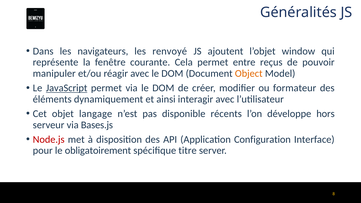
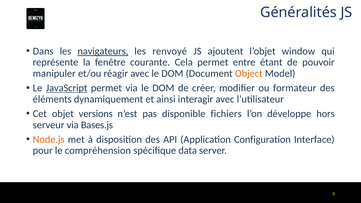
navigateurs underline: none -> present
reçus: reçus -> étant
langage: langage -> versions
récents: récents -> fichiers
Node.js colour: red -> orange
obligatoirement: obligatoirement -> compréhension
titre: titre -> data
